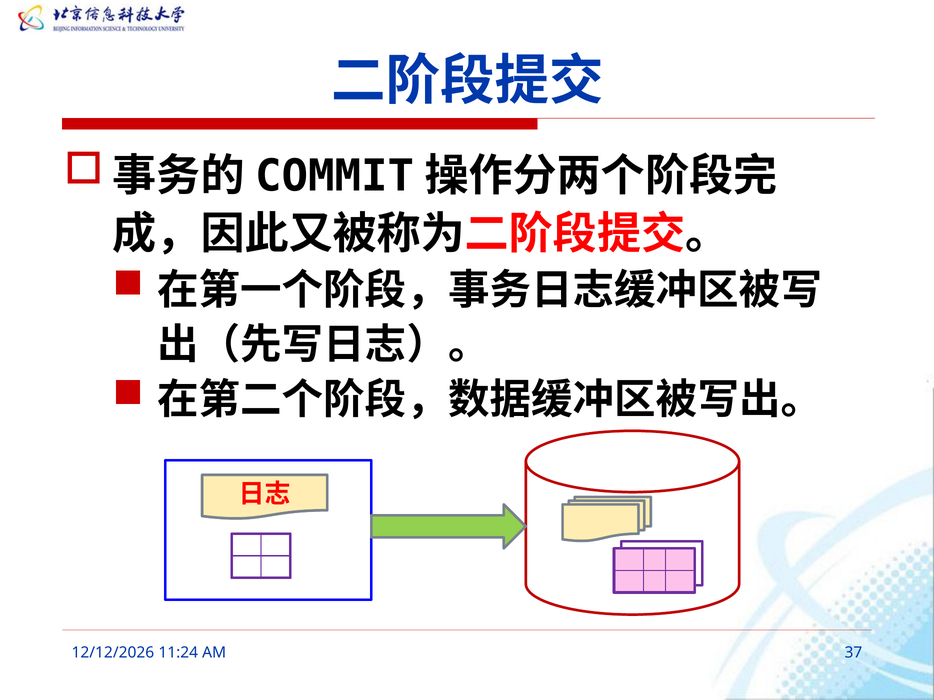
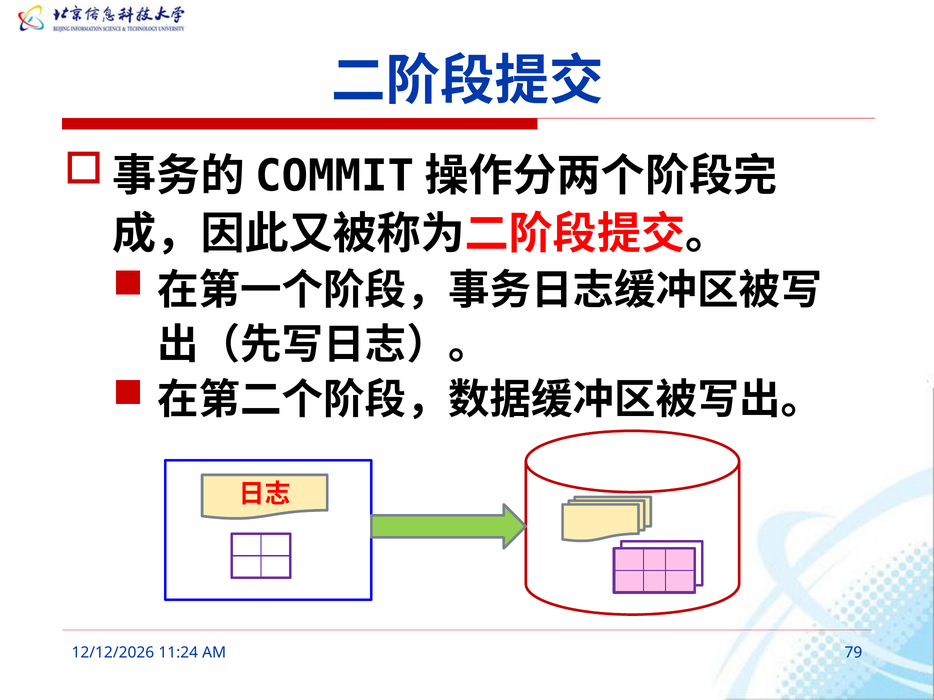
37: 37 -> 79
